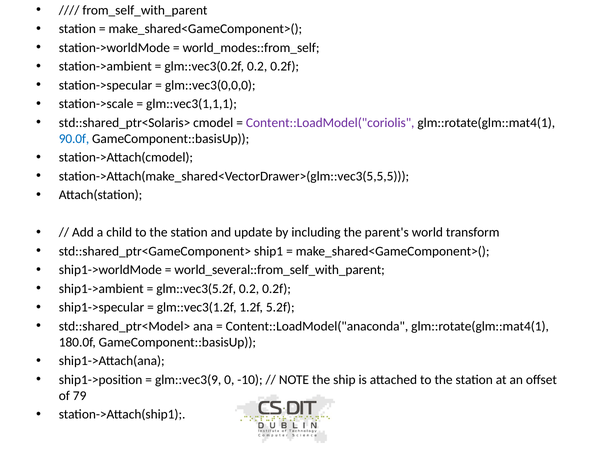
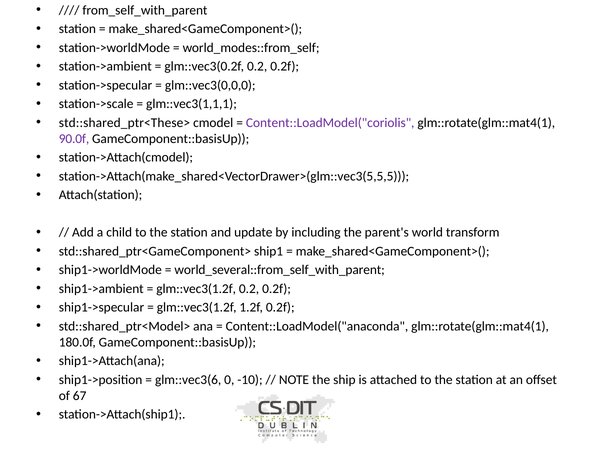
std::shared_ptr<Solaris>: std::shared_ptr<Solaris> -> std::shared_ptr<These>
90.0f colour: blue -> purple
glm::vec3(5.2f at (196, 289): glm::vec3(5.2f -> glm::vec3(1.2f
1.2f 5.2f: 5.2f -> 0.2f
glm::vec3(9: glm::vec3(9 -> glm::vec3(6
79: 79 -> 67
